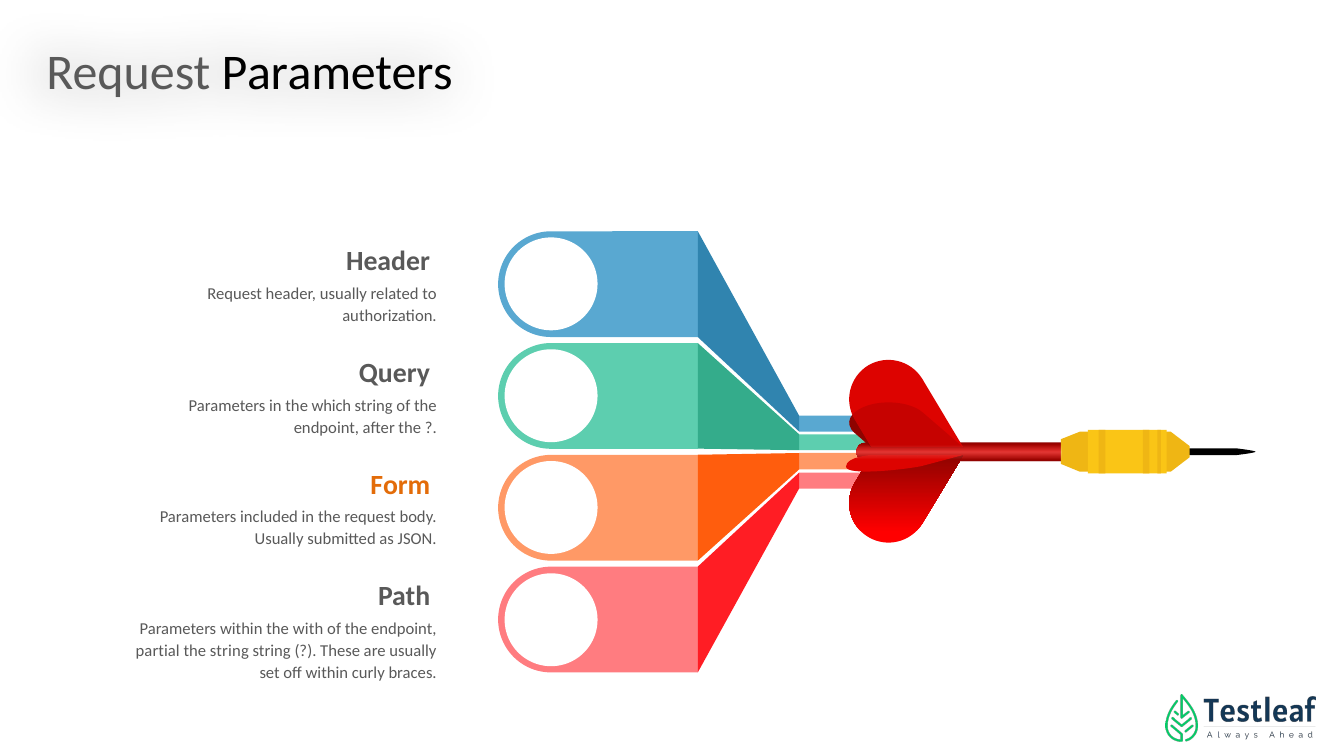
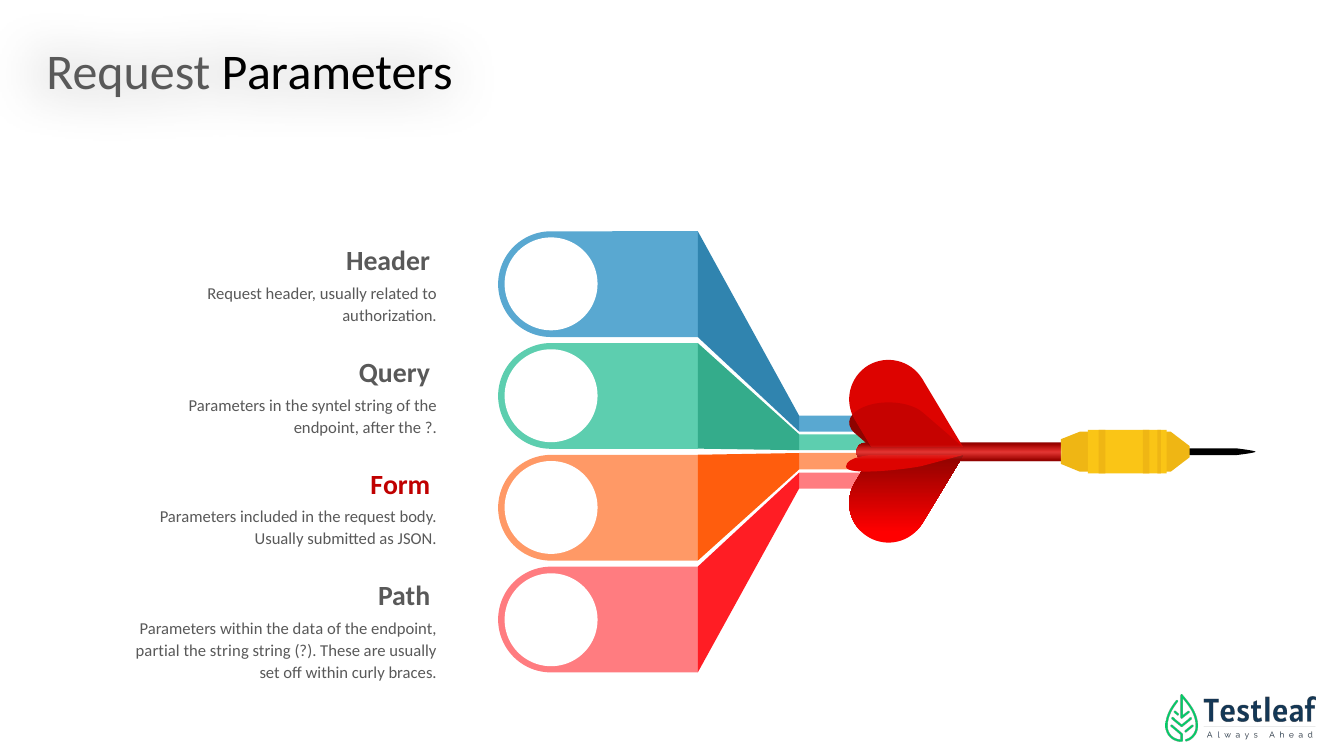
which: which -> syntel
Form colour: orange -> red
with: with -> data
